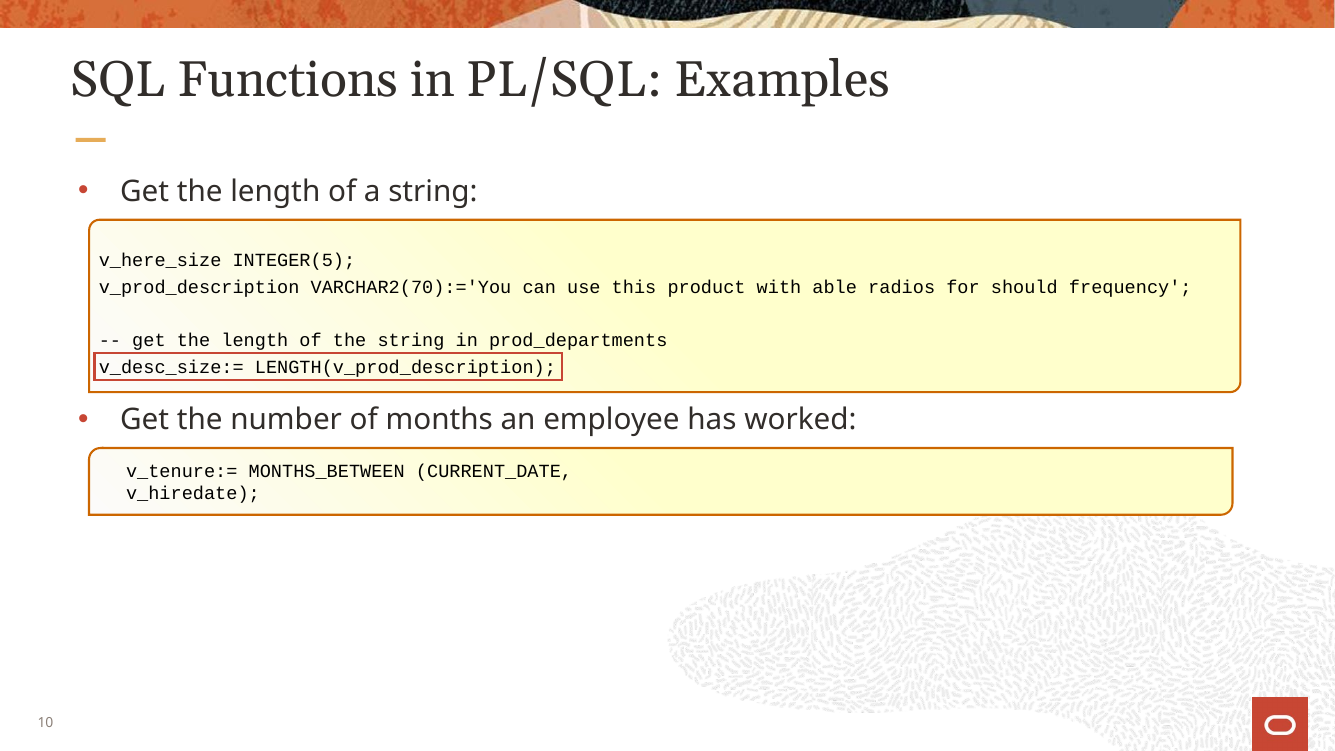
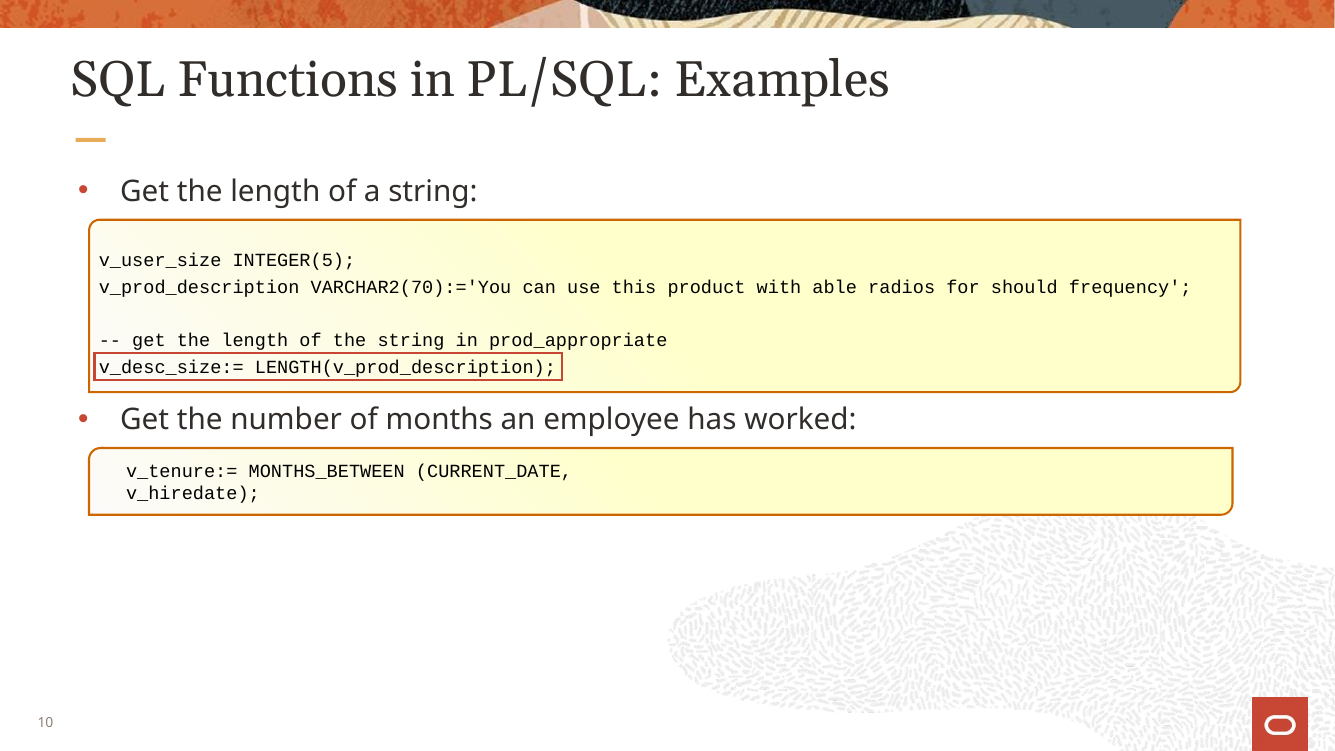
v_here_size: v_here_size -> v_user_size
prod_departments: prod_departments -> prod_appropriate
